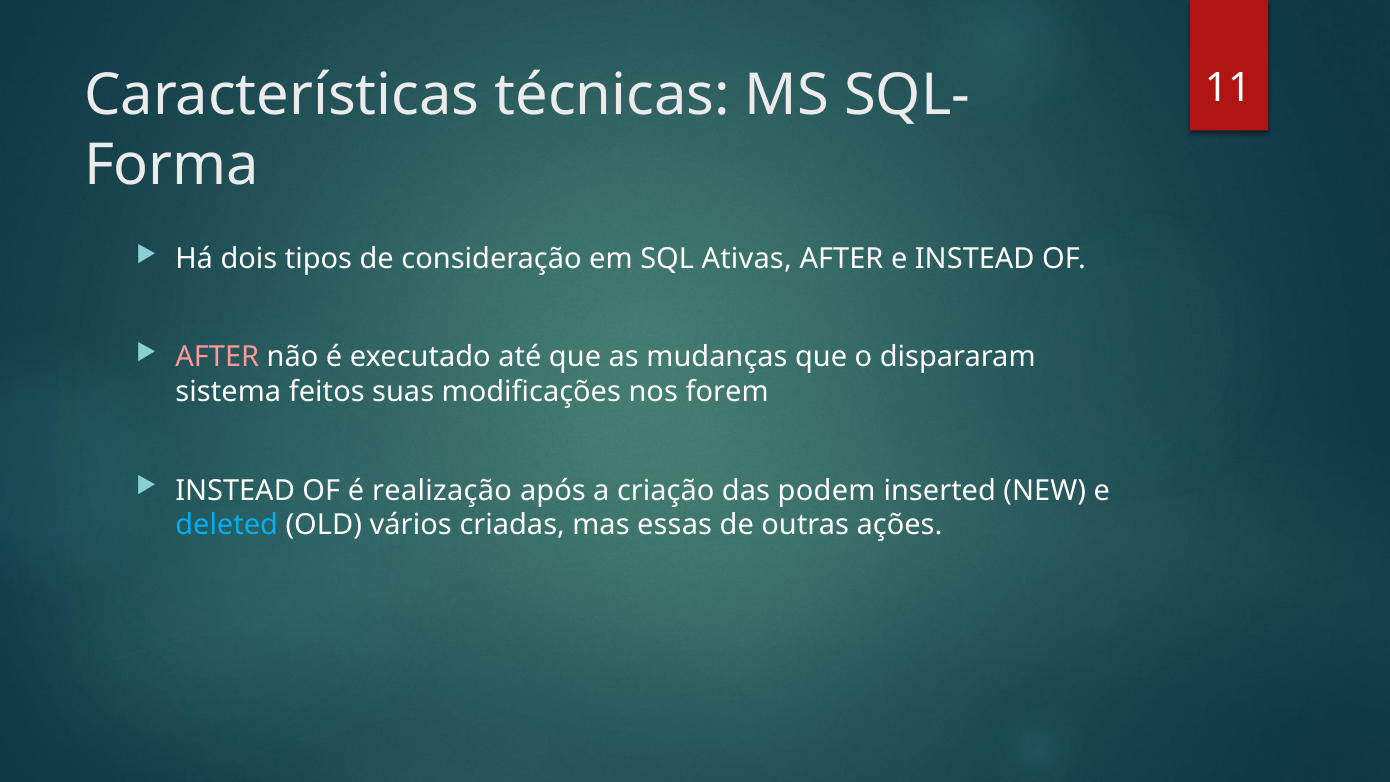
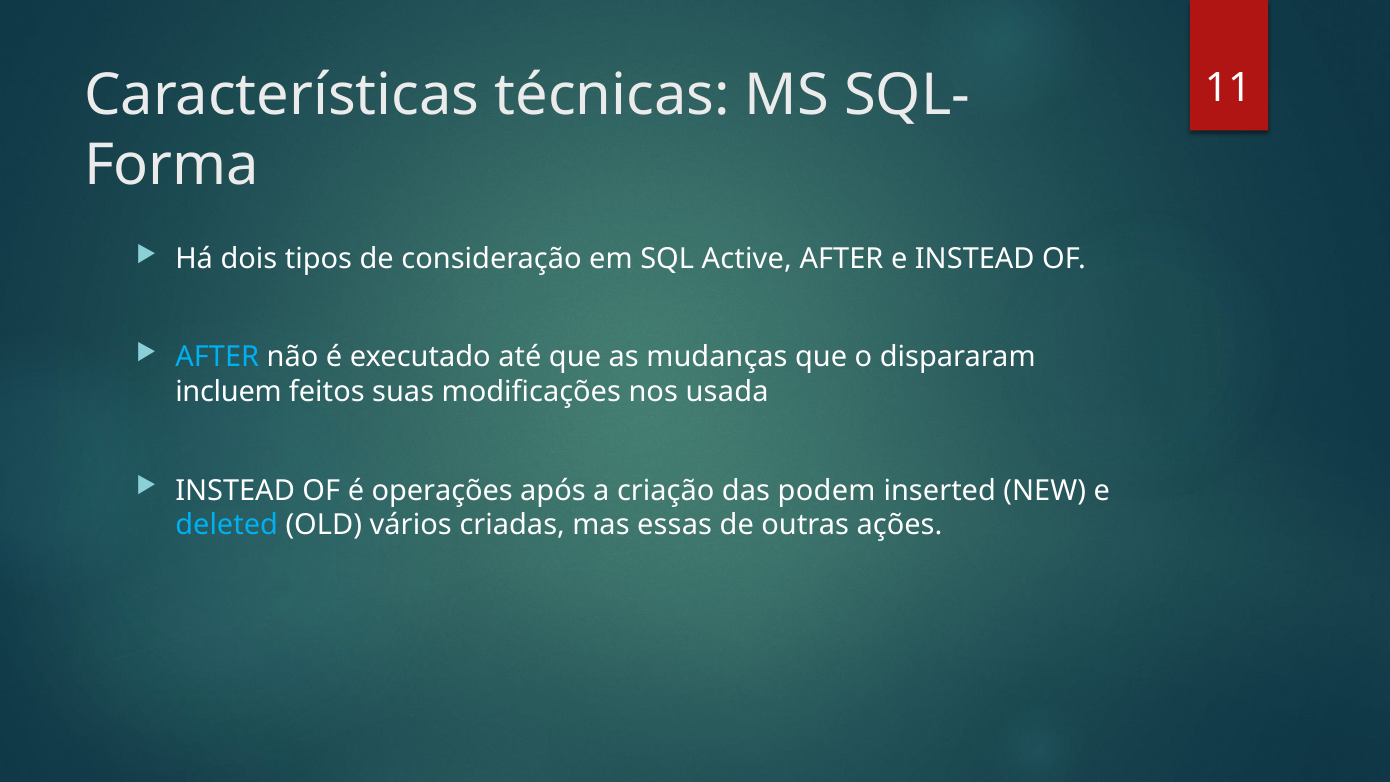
Ativas: Ativas -> Active
AFTER at (217, 357) colour: pink -> light blue
sistema: sistema -> incluem
forem: forem -> usada
realização: realização -> operações
